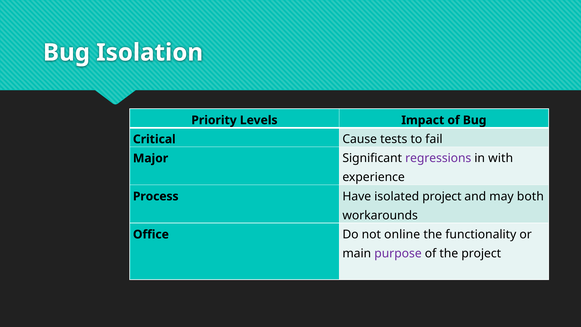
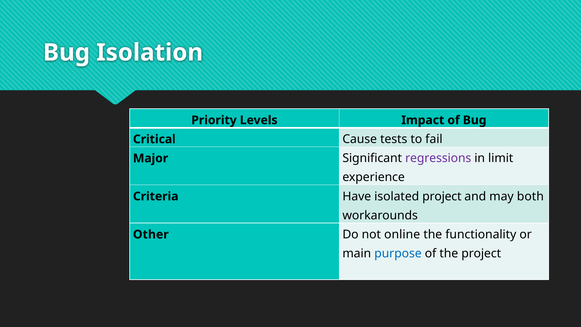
with: with -> limit
Process: Process -> Criteria
Office: Office -> Other
purpose colour: purple -> blue
